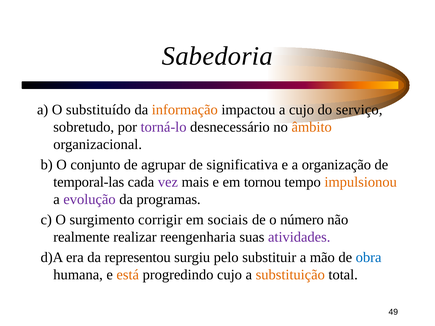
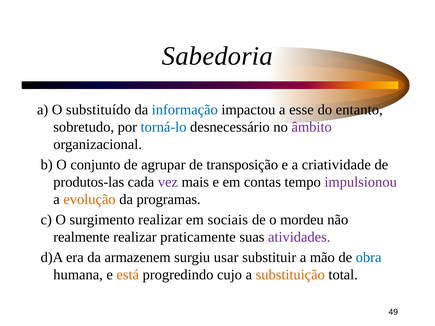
informação colour: orange -> blue
a cujo: cujo -> esse
serviço: serviço -> entanto
torná-lo colour: purple -> blue
âmbito colour: orange -> purple
significativa: significativa -> transposição
organização: organização -> criatividade
temporal-las: temporal-las -> produtos-las
tornou: tornou -> contas
impulsionou colour: orange -> purple
evolução colour: purple -> orange
surgimento corrigir: corrigir -> realizar
número: número -> mordeu
reengenharia: reengenharia -> praticamente
representou: representou -> armazenem
pelo: pelo -> usar
